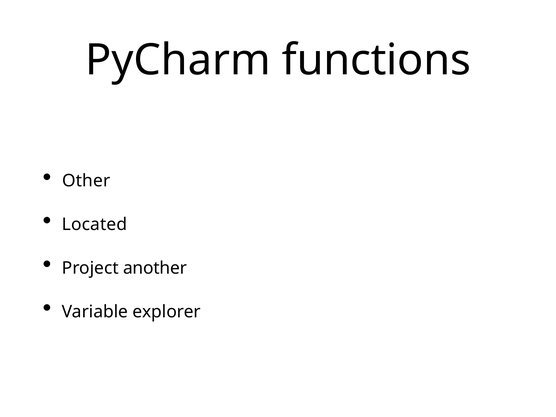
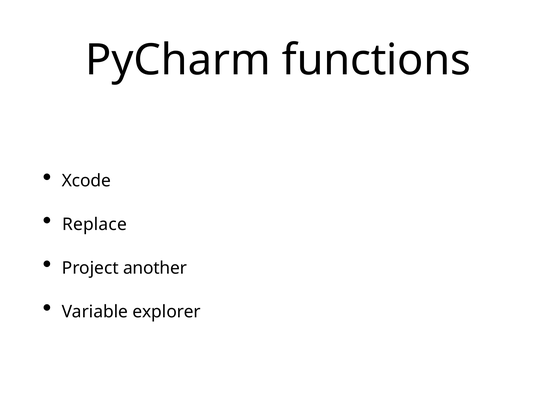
Other: Other -> Xcode
Located: Located -> Replace
